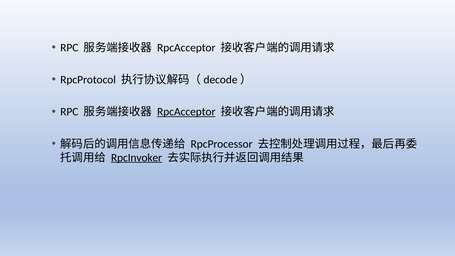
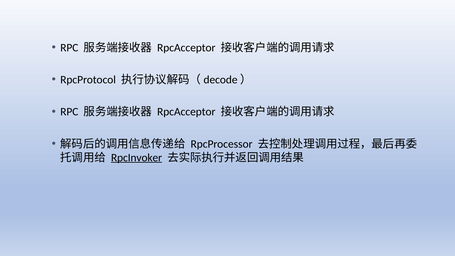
RpcAcceptor at (186, 112) underline: present -> none
